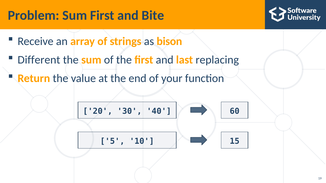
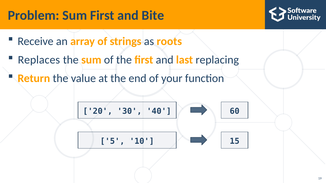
bison: bison -> roots
Different: Different -> Replaces
